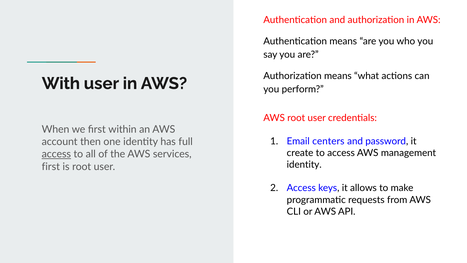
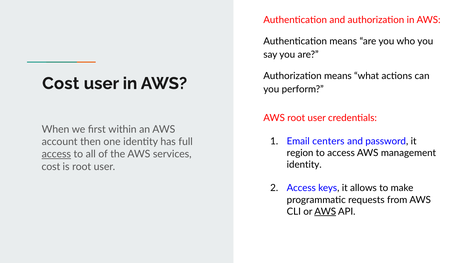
With at (61, 83): With -> Cost
create: create -> region
first at (51, 166): first -> cost
AWS at (325, 211) underline: none -> present
